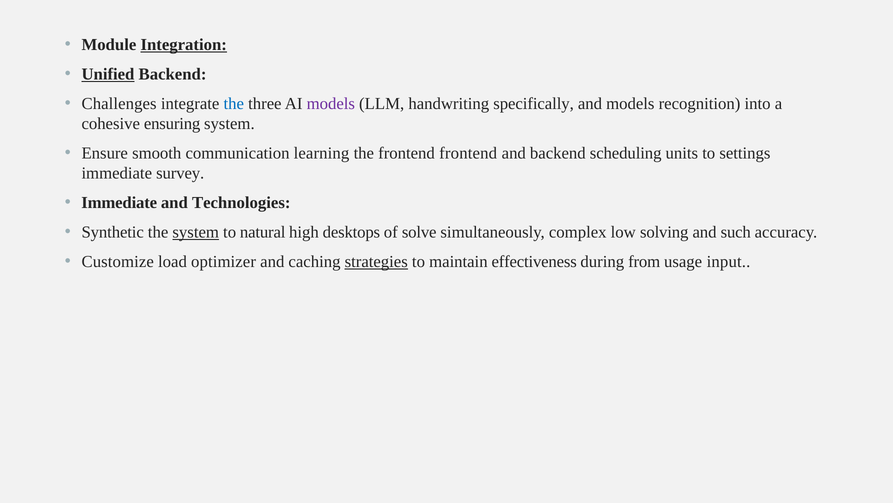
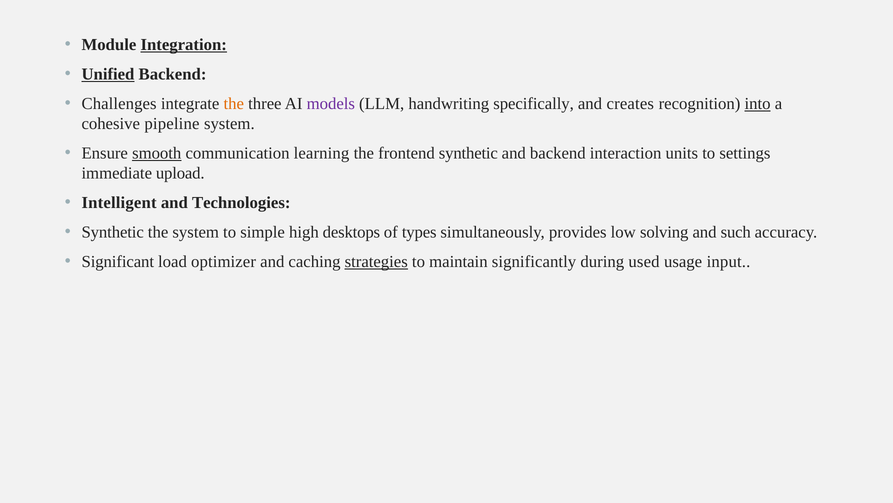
the at (234, 103) colour: blue -> orange
and models: models -> creates
into underline: none -> present
ensuring: ensuring -> pipeline
smooth underline: none -> present
frontend frontend: frontend -> synthetic
scheduling: scheduling -> interaction
survey: survey -> upload
Immediate at (119, 202): Immediate -> Intelligent
system at (196, 232) underline: present -> none
natural: natural -> simple
solve: solve -> types
complex: complex -> provides
Customize: Customize -> Significant
effectiveness: effectiveness -> significantly
from: from -> used
